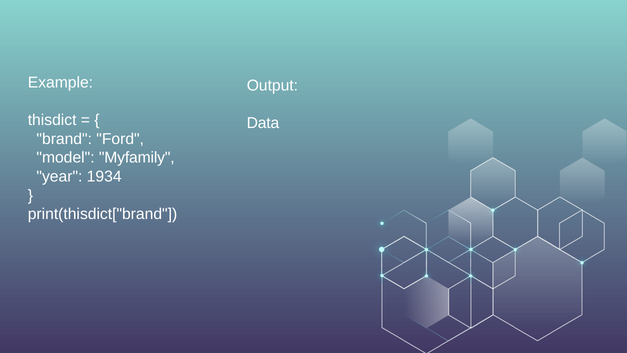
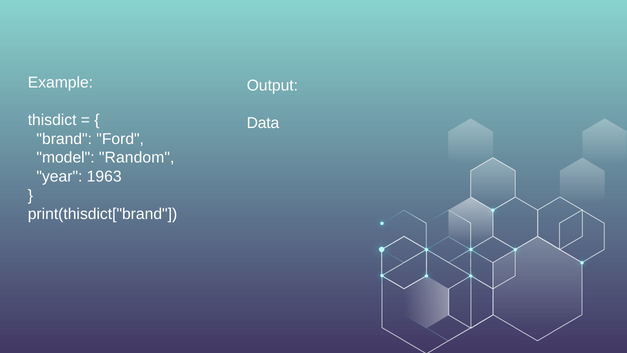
Myfamily: Myfamily -> Random
1934: 1934 -> 1963
